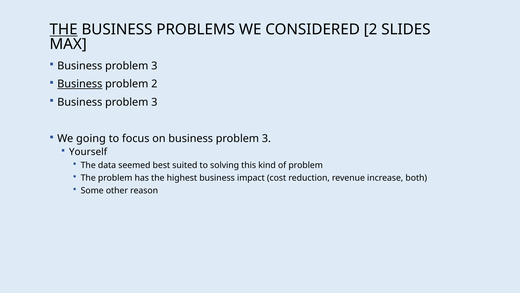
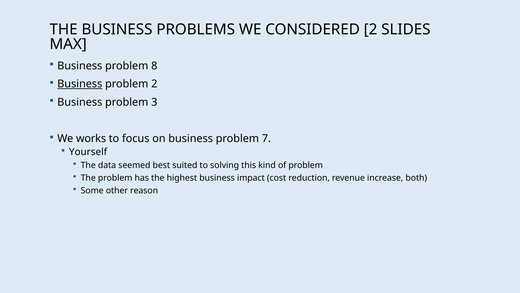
THE at (64, 29) underline: present -> none
3 at (154, 66): 3 -> 8
going: going -> works
on business problem 3: 3 -> 7
